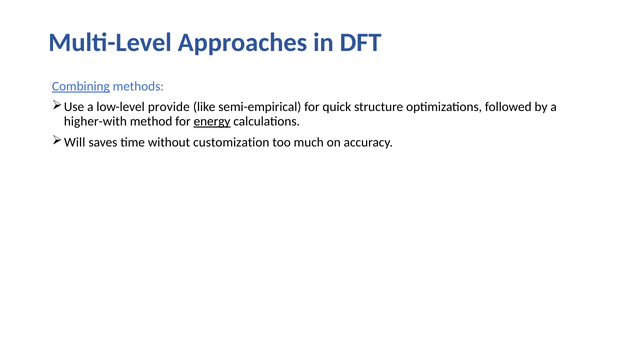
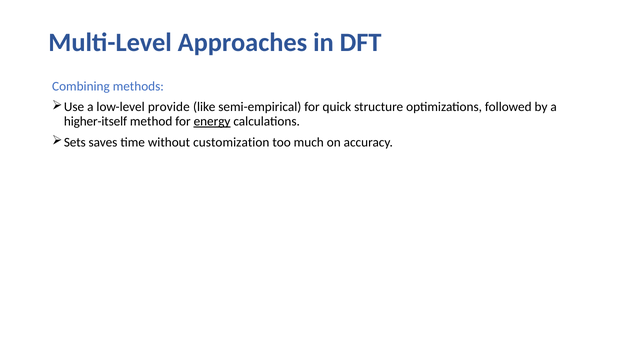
Combining underline: present -> none
higher-with: higher-with -> higher-itself
Will: Will -> Sets
